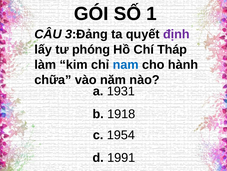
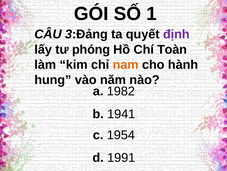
Tháp: Tháp -> Toàn
nam colour: blue -> orange
chữa: chữa -> hung
1931: 1931 -> 1982
1918: 1918 -> 1941
